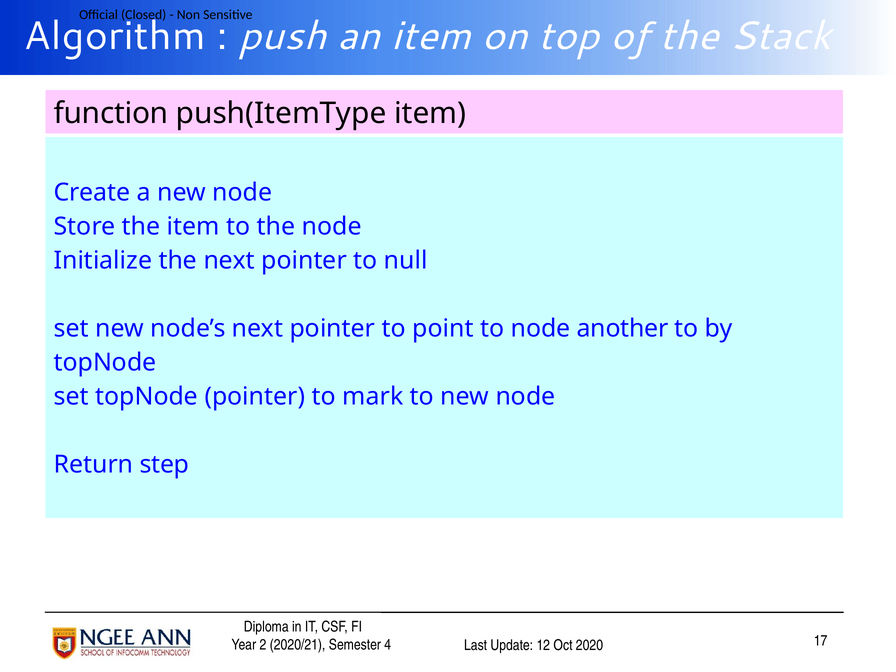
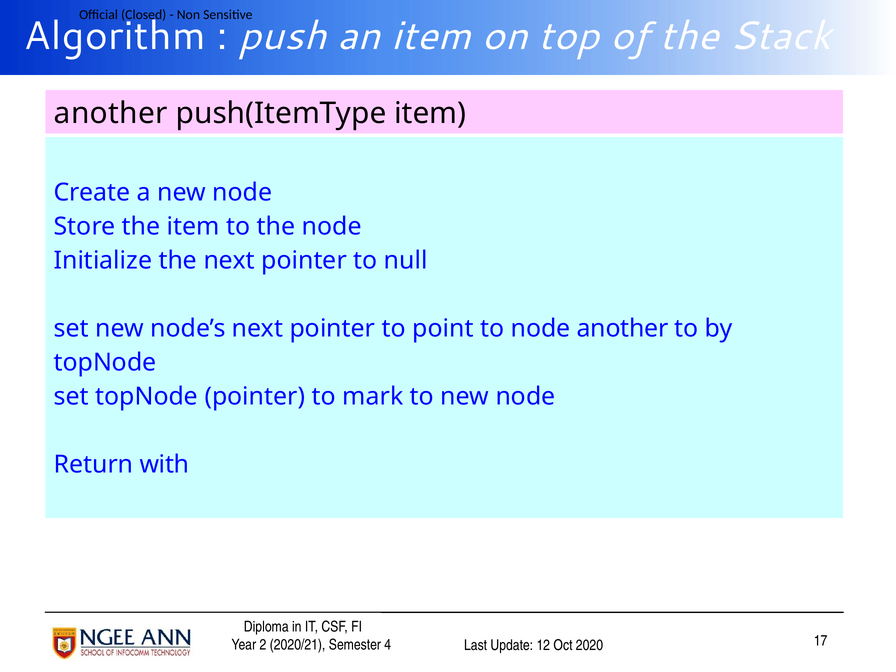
function at (111, 114): function -> another
step: step -> with
